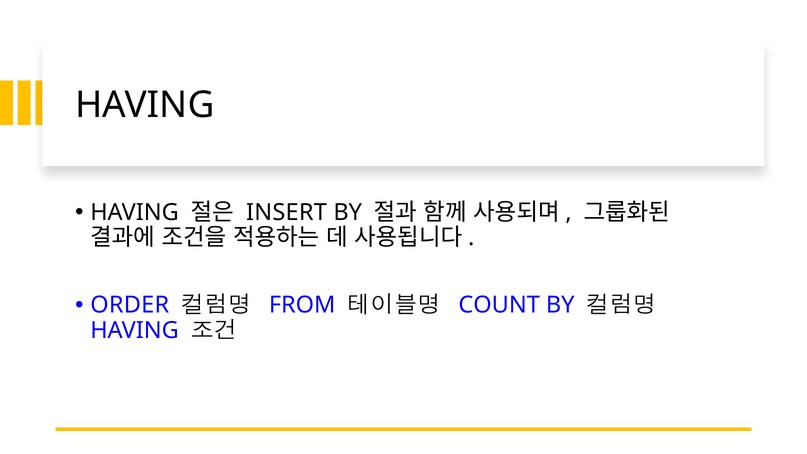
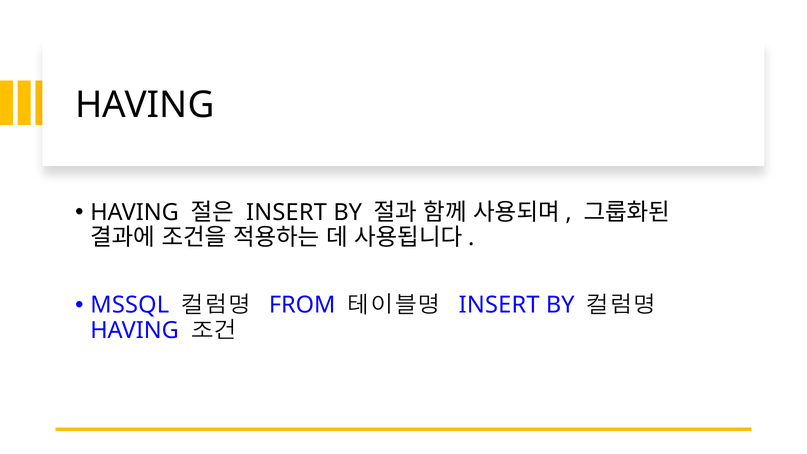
ORDER: ORDER -> MSSQL
COUNT at (499, 305): COUNT -> INSERT
